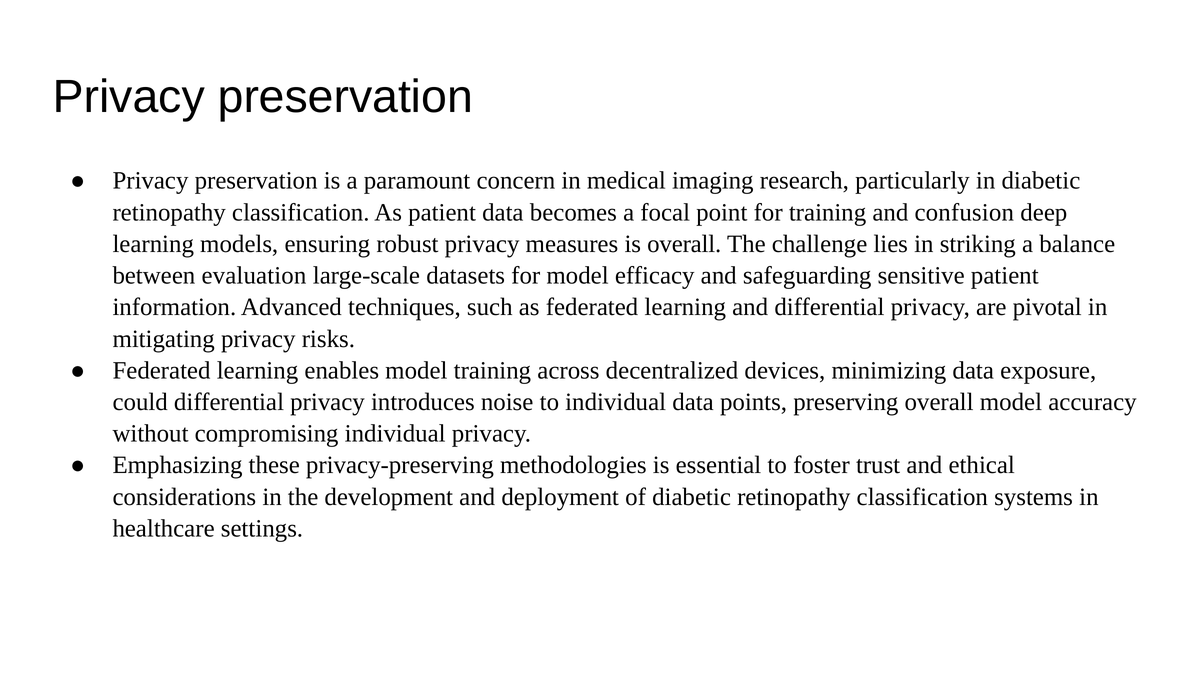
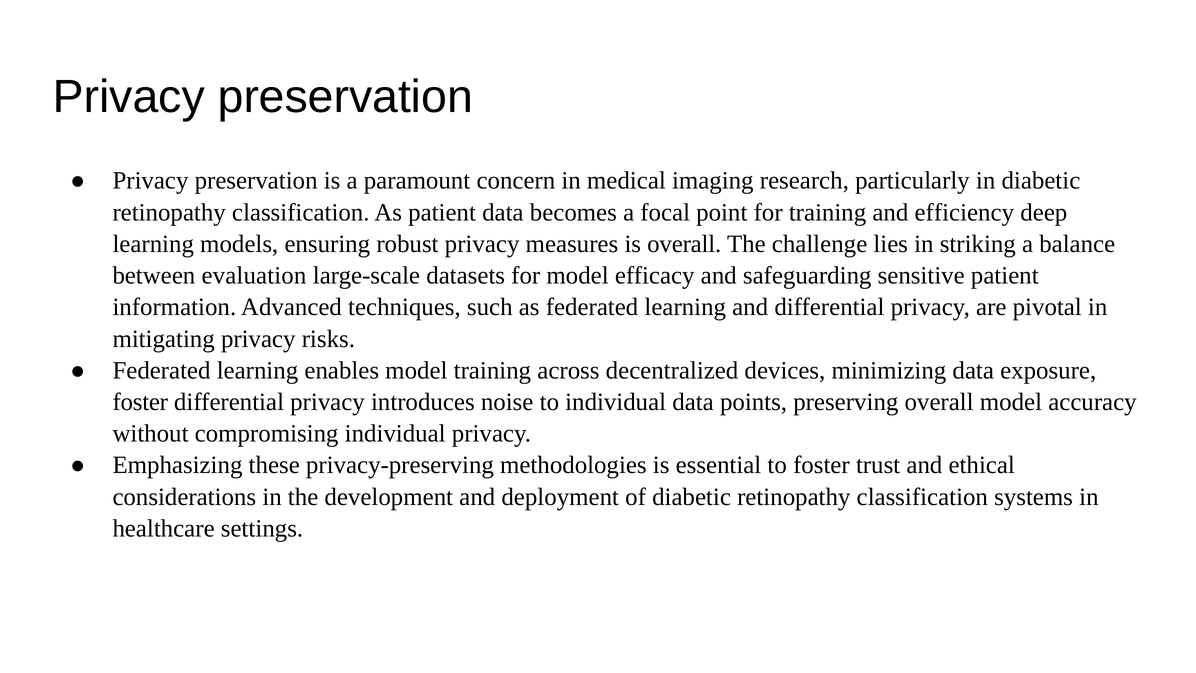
confusion: confusion -> efficiency
could at (140, 402): could -> foster
